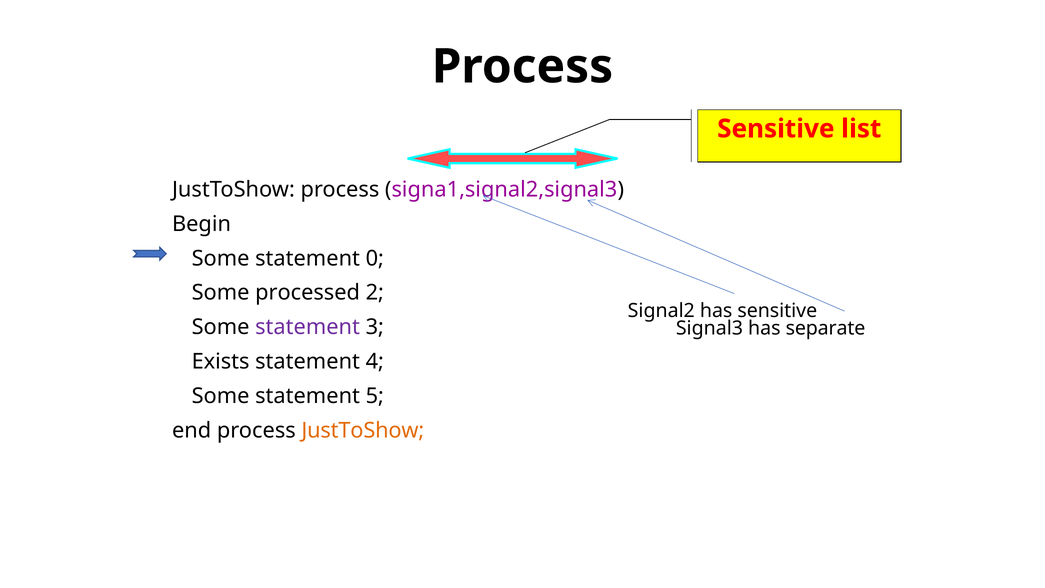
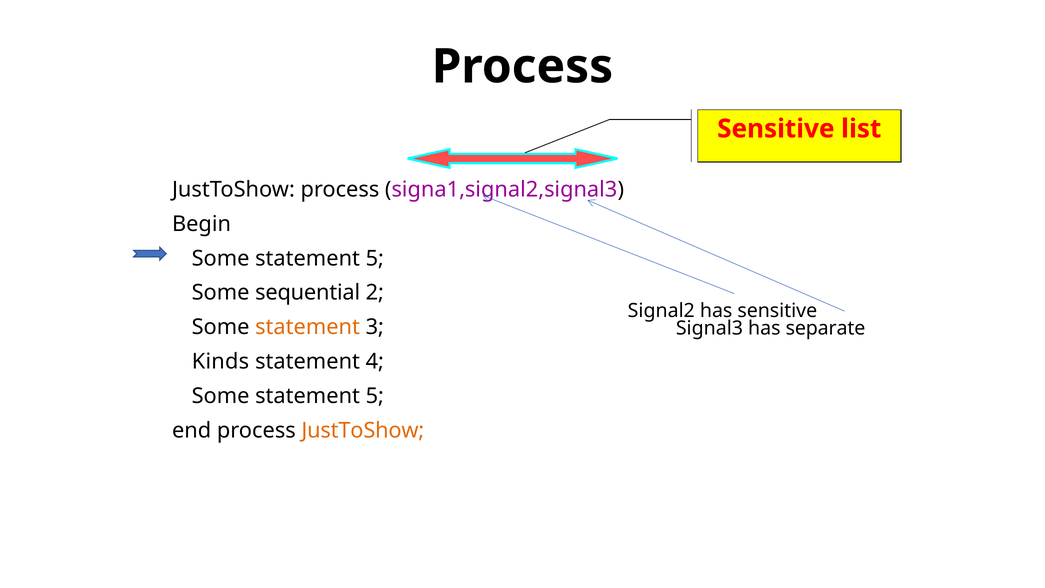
0 at (375, 258): 0 -> 5
processed: processed -> sequential
statement at (308, 327) colour: purple -> orange
Exists: Exists -> Kinds
